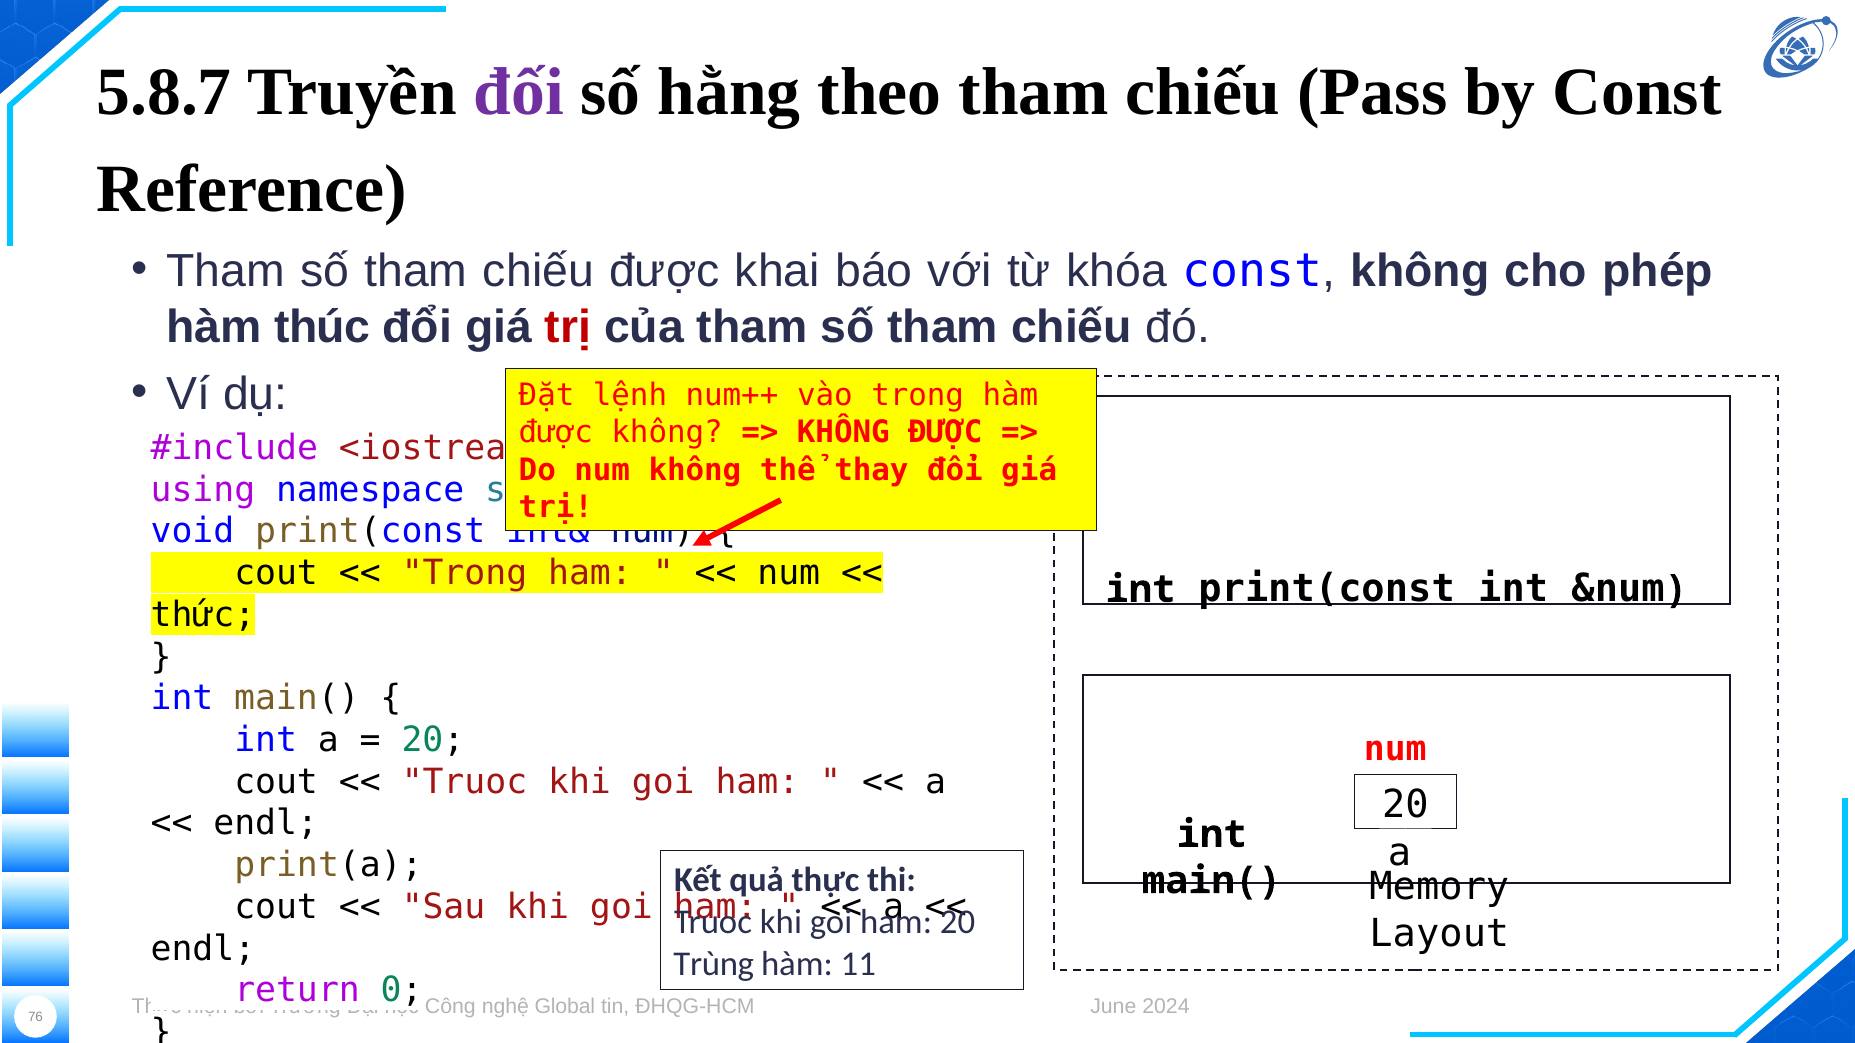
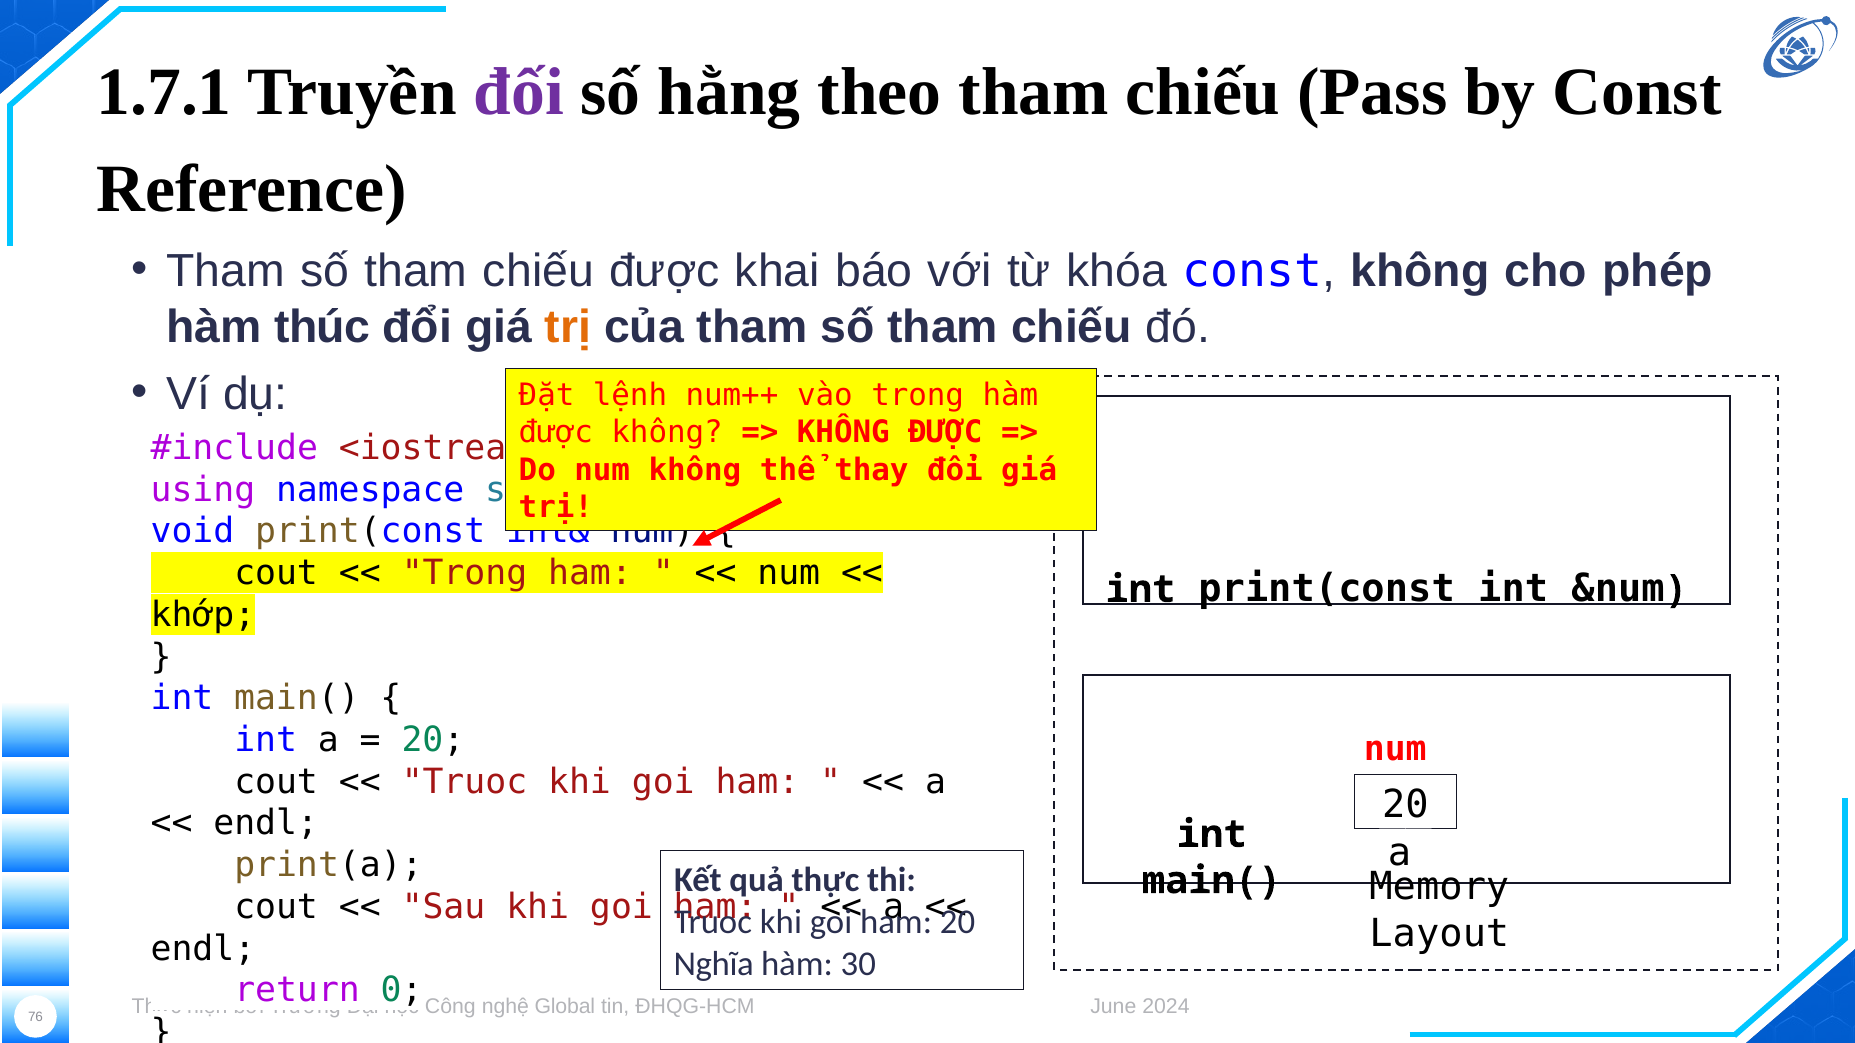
5.8.7: 5.8.7 -> 1.7.1
trị at (568, 327) colour: red -> orange
thức: thức -> khớp
Trùng: Trùng -> Nghĩa
11: 11 -> 30
